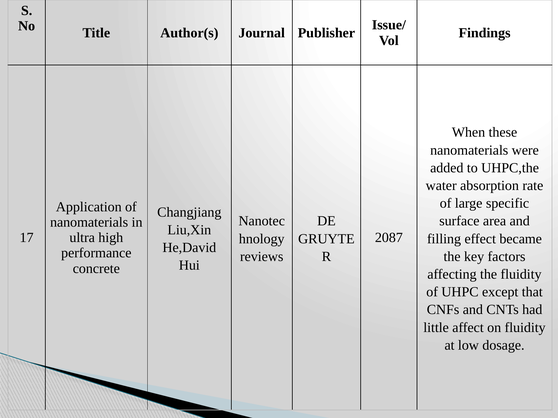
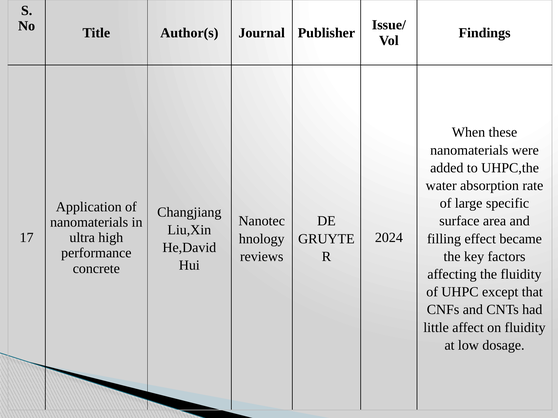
2087: 2087 -> 2024
